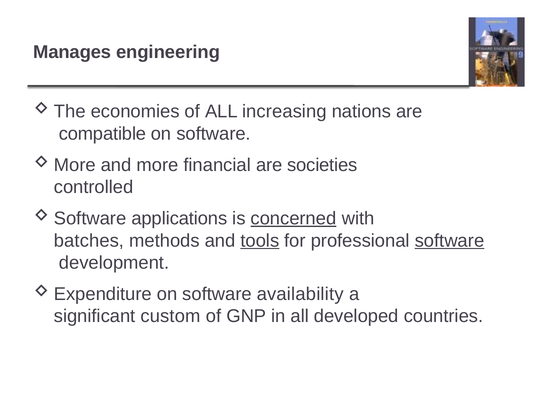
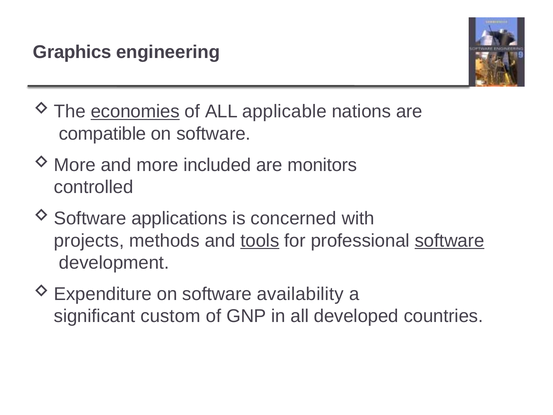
Manages: Manages -> Graphics
economies underline: none -> present
increasing: increasing -> applicable
financial: financial -> included
societies: societies -> monitors
concerned underline: present -> none
batches: batches -> projects
